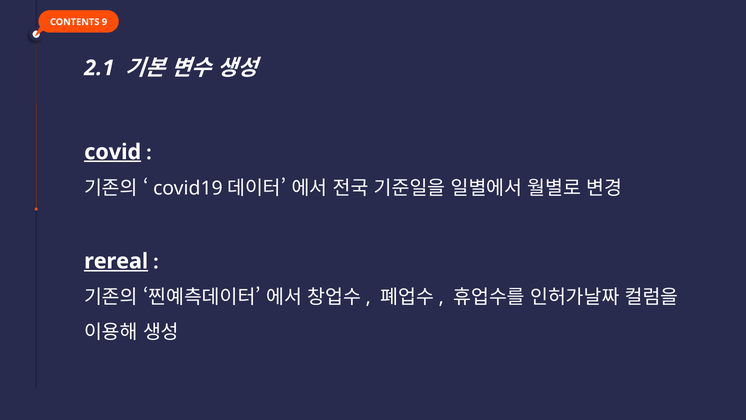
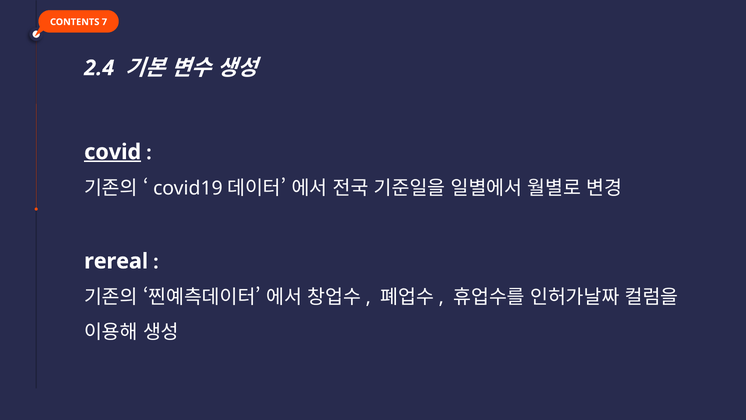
9: 9 -> 7
2.1: 2.1 -> 2.4
rereal underline: present -> none
